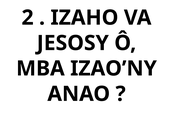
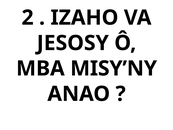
IZAO’NY: IZAO’NY -> MISY’NY
